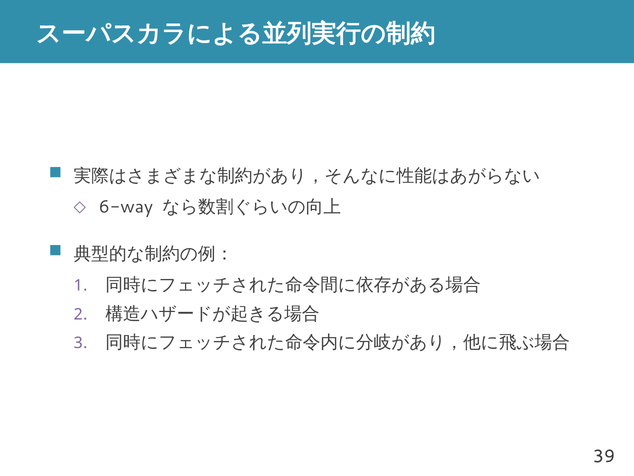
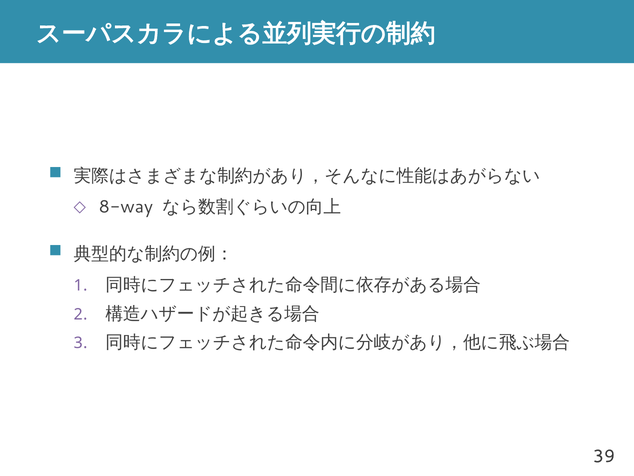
6-way: 6-way -> 8-way
